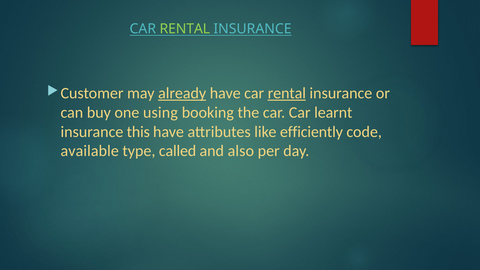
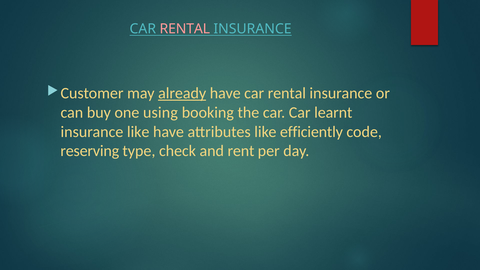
RENTAL at (185, 29) colour: light green -> pink
rental at (287, 93) underline: present -> none
insurance this: this -> like
available: available -> reserving
called: called -> check
also: also -> rent
